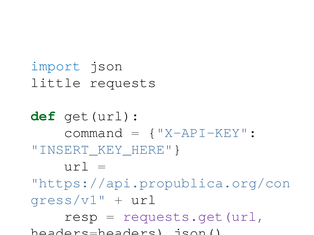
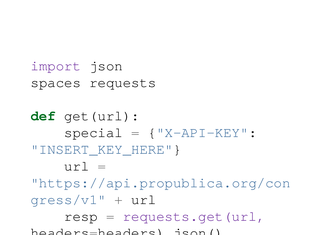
import colour: blue -> purple
little: little -> spaces
command: command -> special
